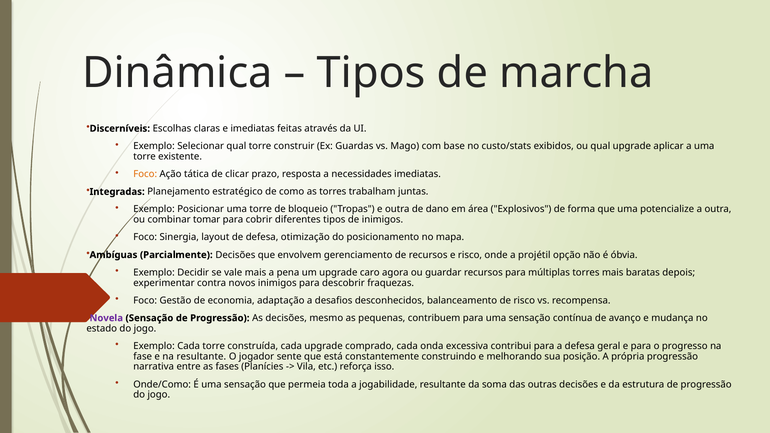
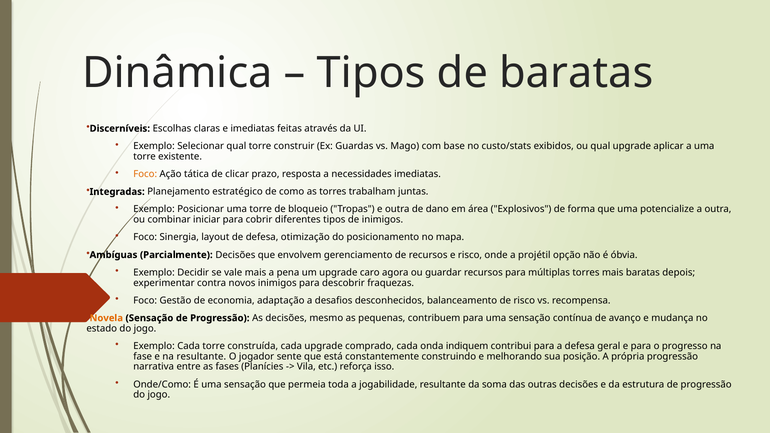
de marcha: marcha -> baratas
tomar: tomar -> iniciar
Novela colour: purple -> orange
excessiva: excessiva -> indiquem
